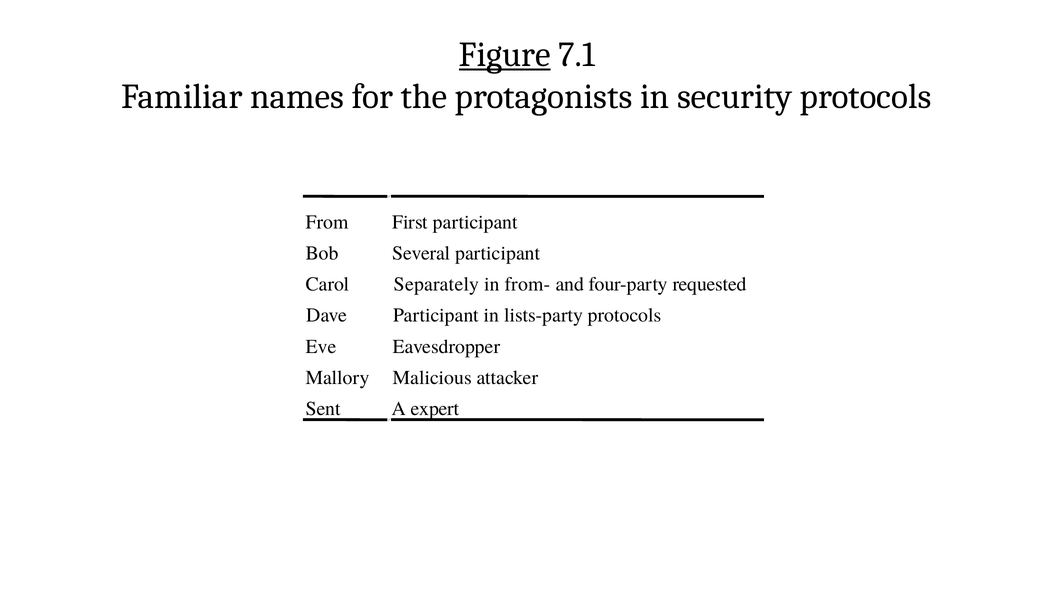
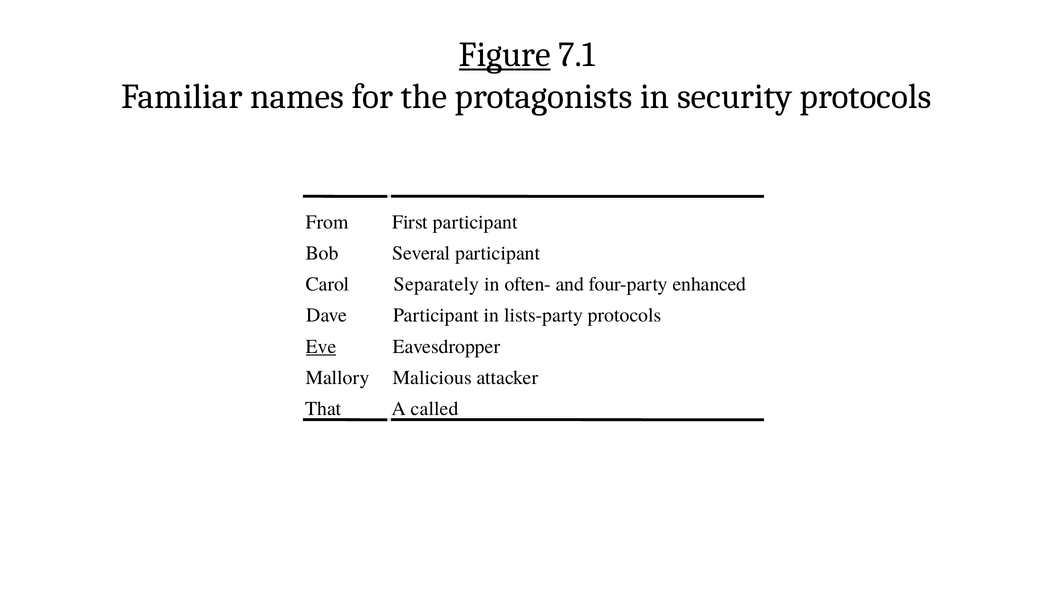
from-: from- -> often-
requested: requested -> enhanced
Eve underline: none -> present
Sent: Sent -> That
expert: expert -> called
